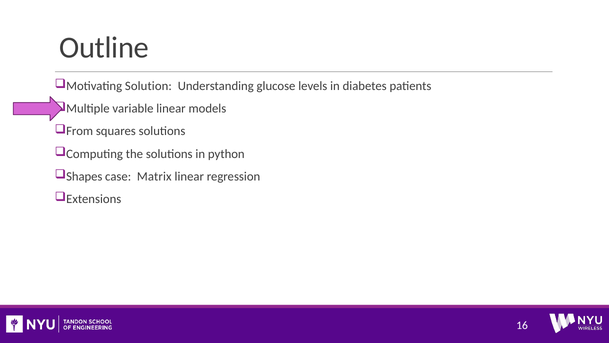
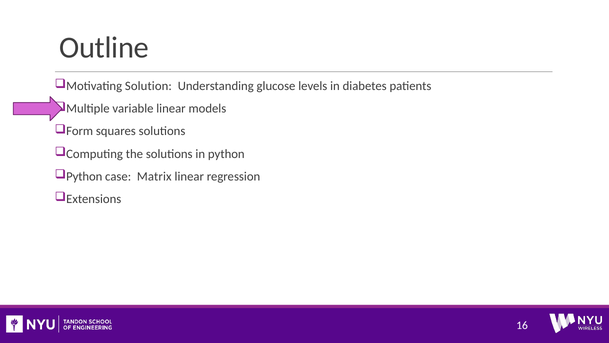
From: From -> Form
Shapes at (84, 176): Shapes -> Python
